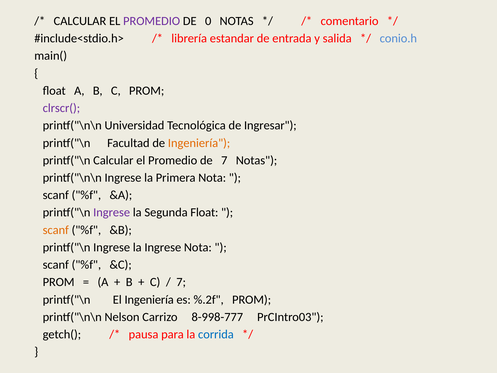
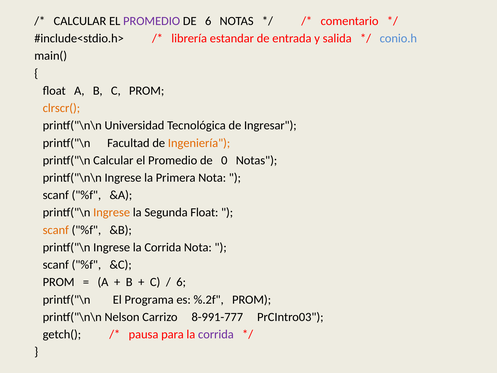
DE 0: 0 -> 6
clrscr( colour: purple -> orange
de 7: 7 -> 0
Ingrese at (112, 212) colour: purple -> orange
Ingrese la Ingrese: Ingrese -> Corrida
7 at (181, 282): 7 -> 6
El Ingeniería: Ingeniería -> Programa
8-998-777: 8-998-777 -> 8-991-777
corrida at (216, 334) colour: blue -> purple
